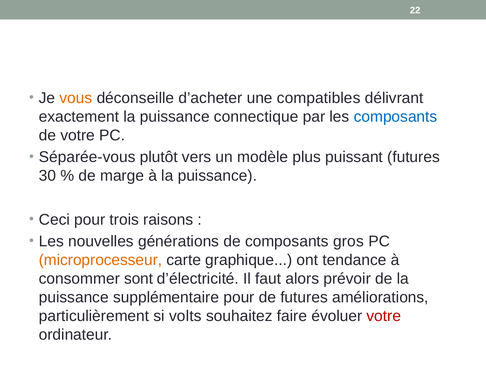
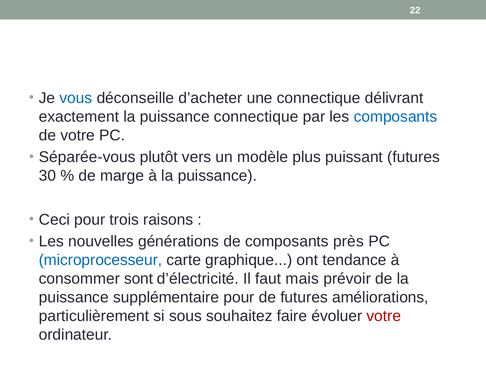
vous colour: orange -> blue
une compatibles: compatibles -> connectique
gros: gros -> près
microprocesseur colour: orange -> blue
alors: alors -> mais
volts: volts -> sous
